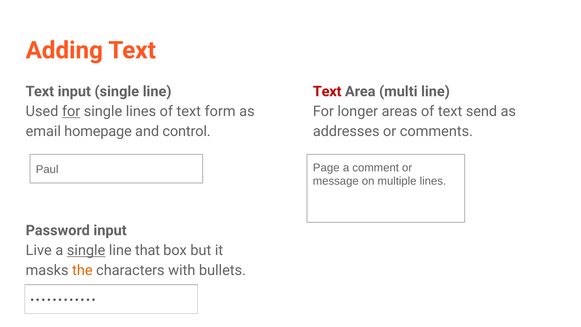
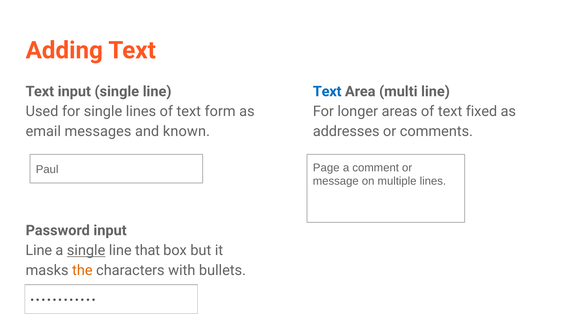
Text at (327, 91) colour: red -> blue
for at (71, 111) underline: present -> none
send: send -> fixed
homepage: homepage -> messages
control: control -> known
Live at (39, 250): Live -> Line
